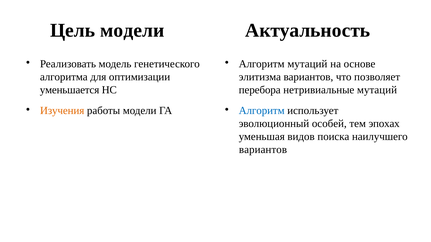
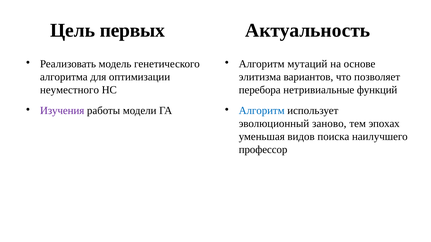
Цель модели: модели -> первых
уменьшается: уменьшается -> неуместного
нетривиальные мутаций: мутаций -> функций
Изучения colour: orange -> purple
особей: особей -> заново
вариантов at (263, 150): вариантов -> профессор
